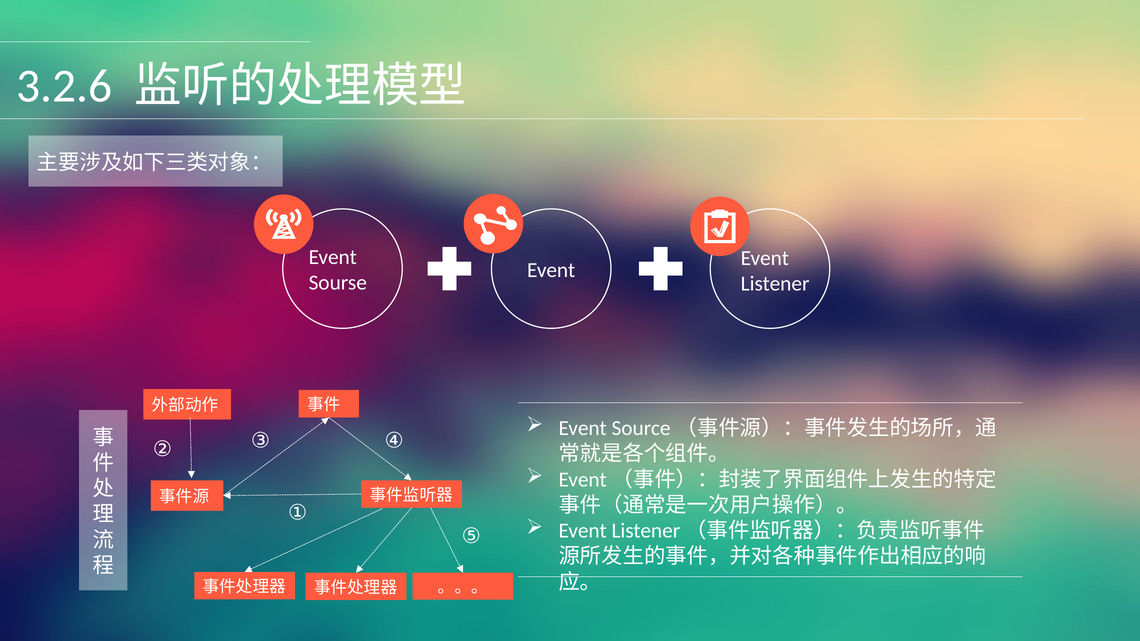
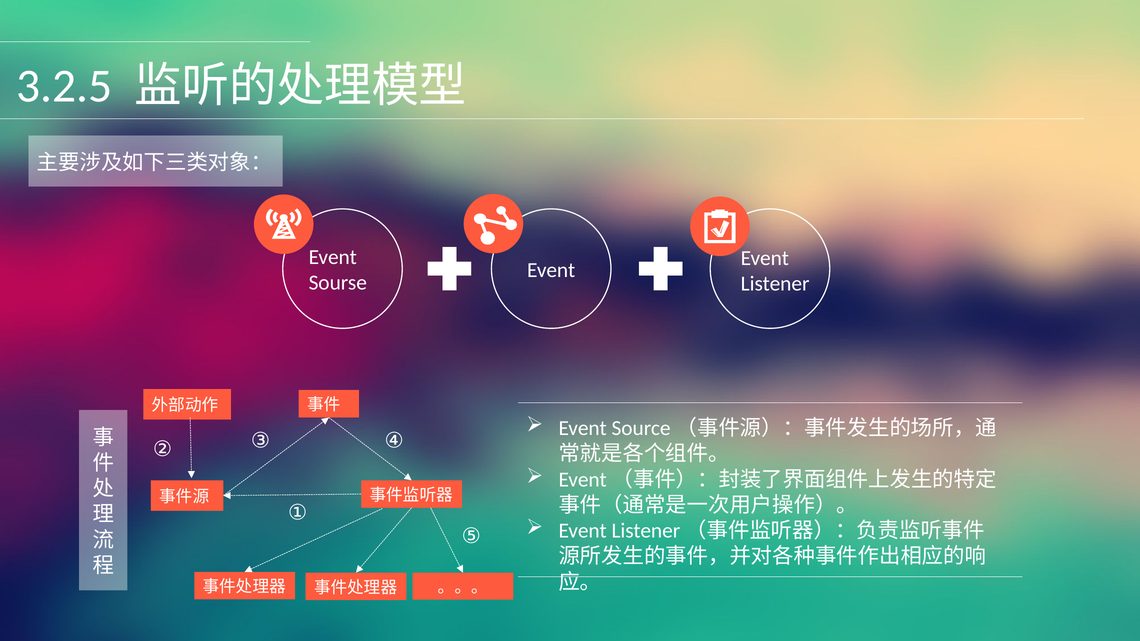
3.2.6: 3.2.6 -> 3.2.5
